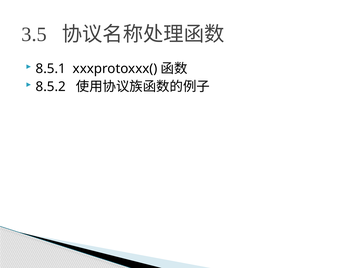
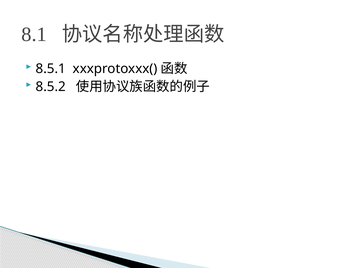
3.5: 3.5 -> 8.1
